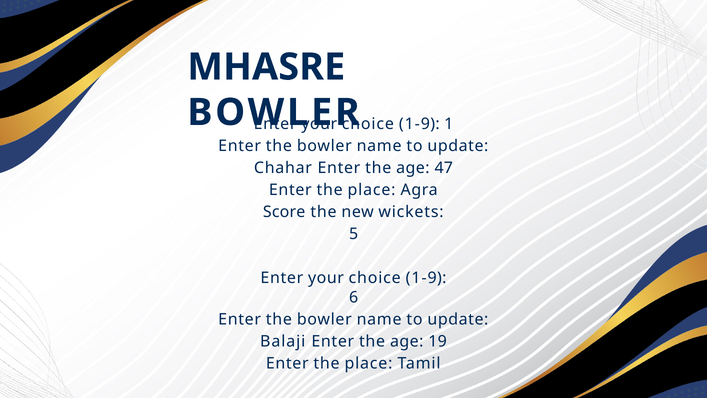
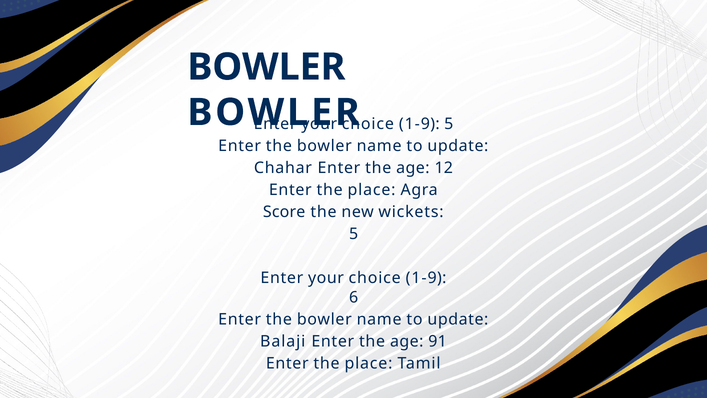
MHASRE at (266, 67): MHASRE -> BOWLER
1-9 1: 1 -> 5
47: 47 -> 12
19: 19 -> 91
